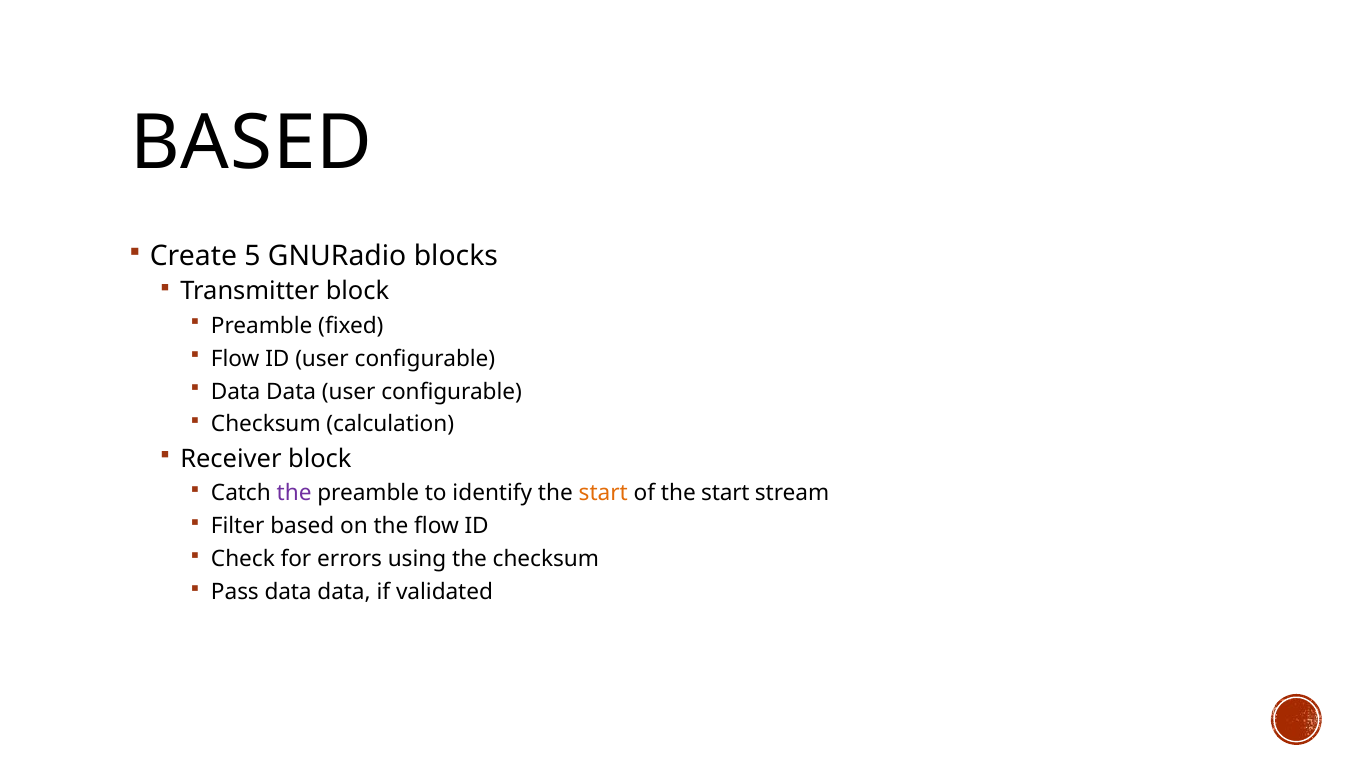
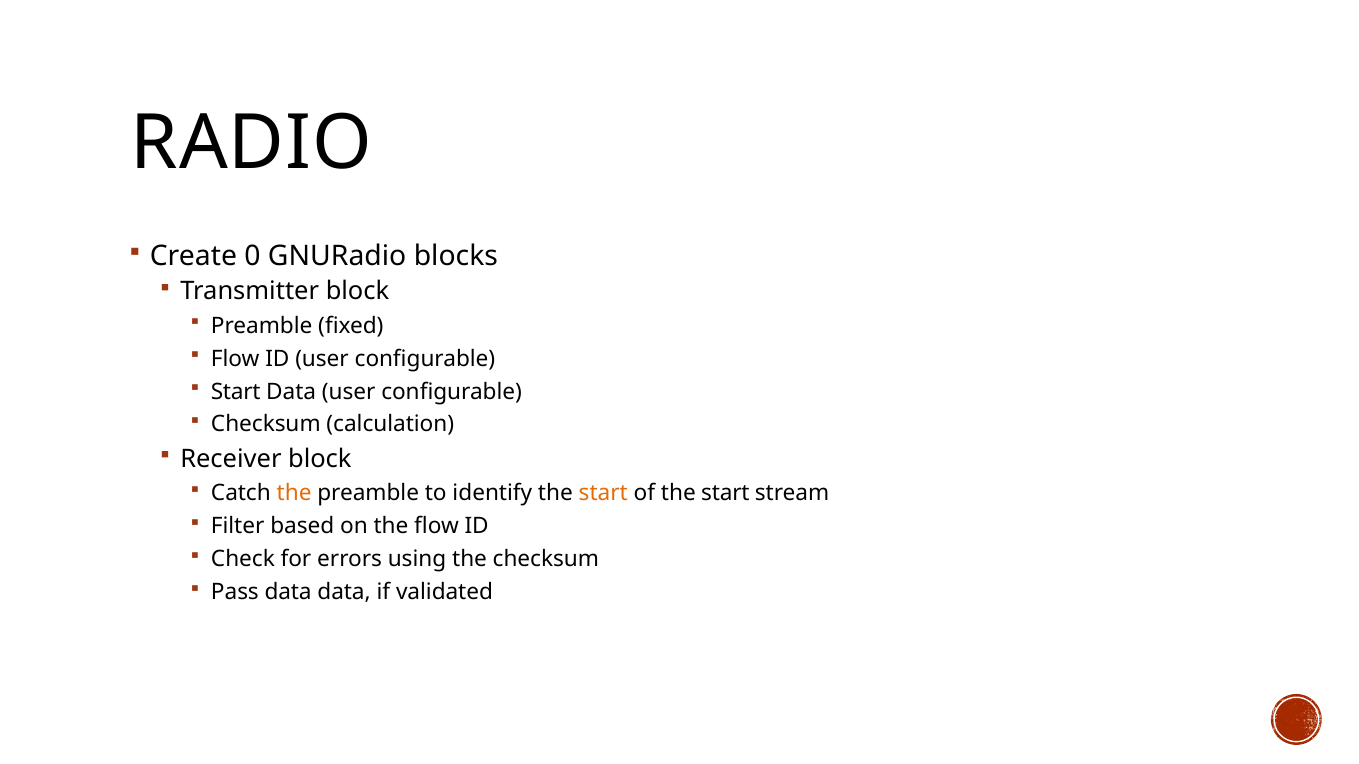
BASED at (251, 143): BASED -> RADIO
5: 5 -> 0
Data at (236, 392): Data -> Start
the at (294, 494) colour: purple -> orange
